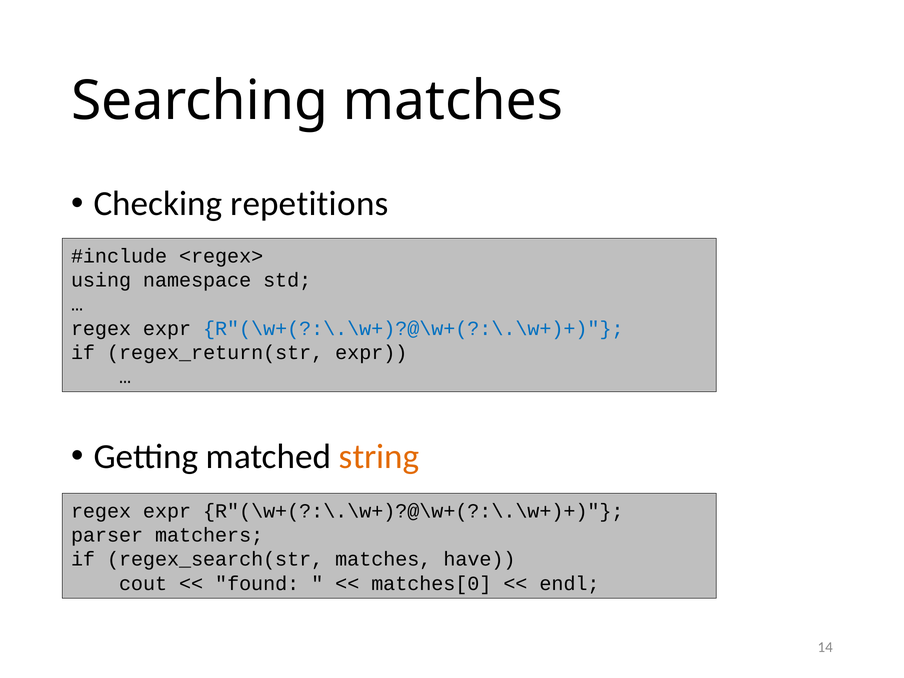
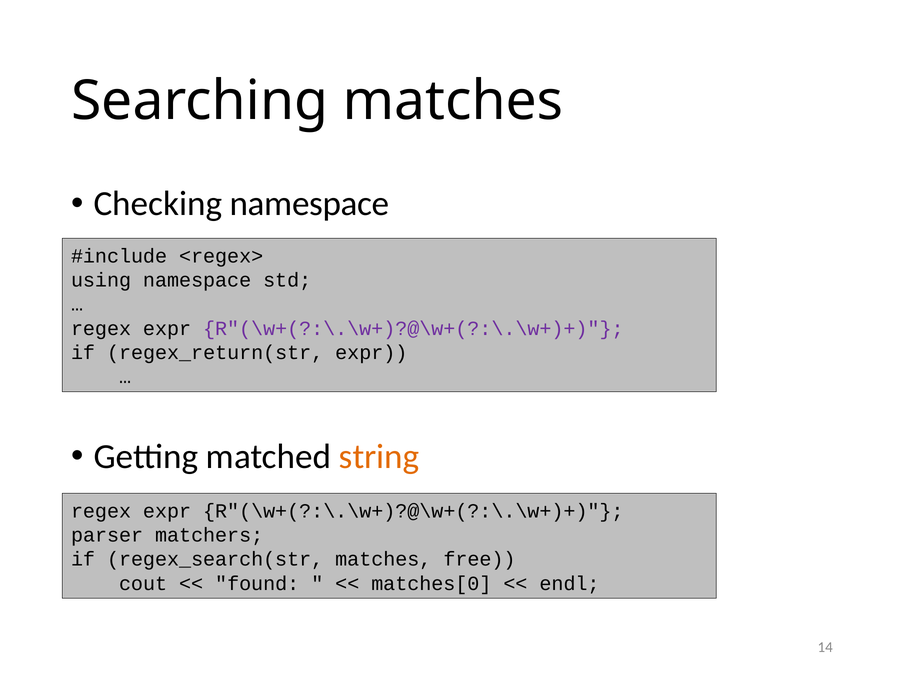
Checking repetitions: repetitions -> namespace
R"(\w+(?:\.\w+)?@\w+(?:\.\w+)+ at (413, 328) colour: blue -> purple
have: have -> free
